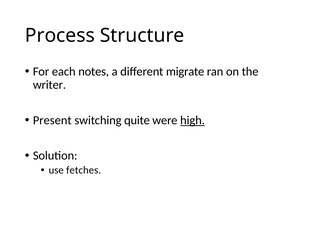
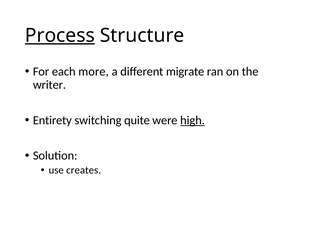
Process underline: none -> present
notes: notes -> more
Present: Present -> Entirety
fetches: fetches -> creates
